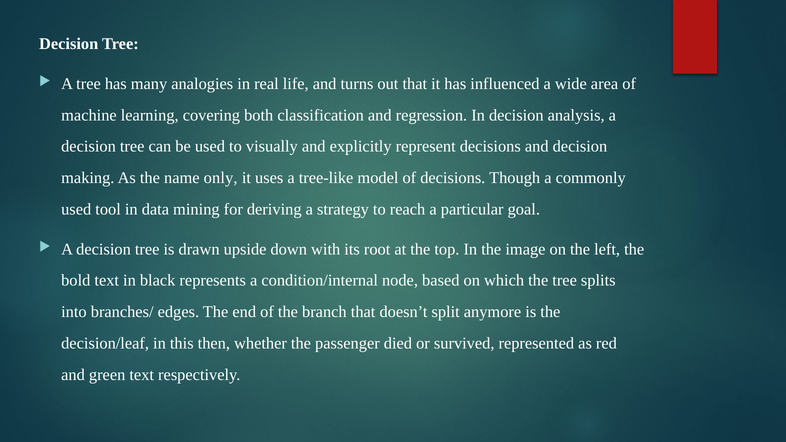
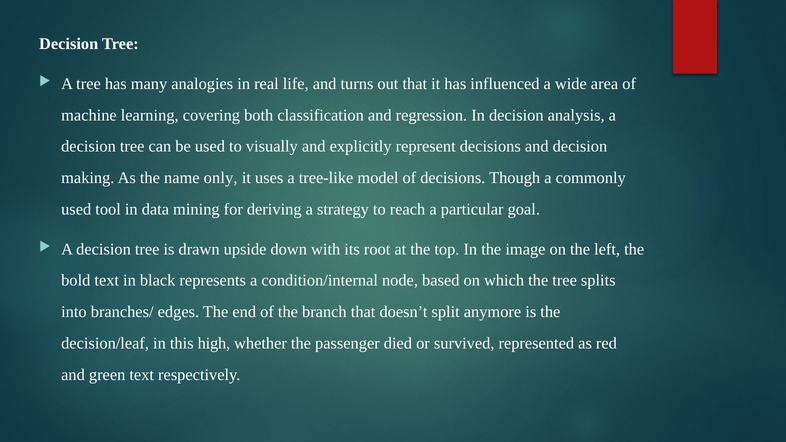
then: then -> high
